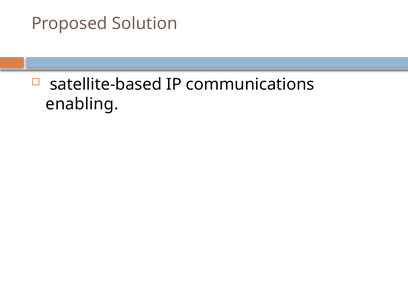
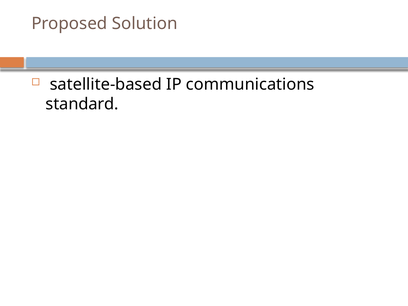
enabling: enabling -> standard
